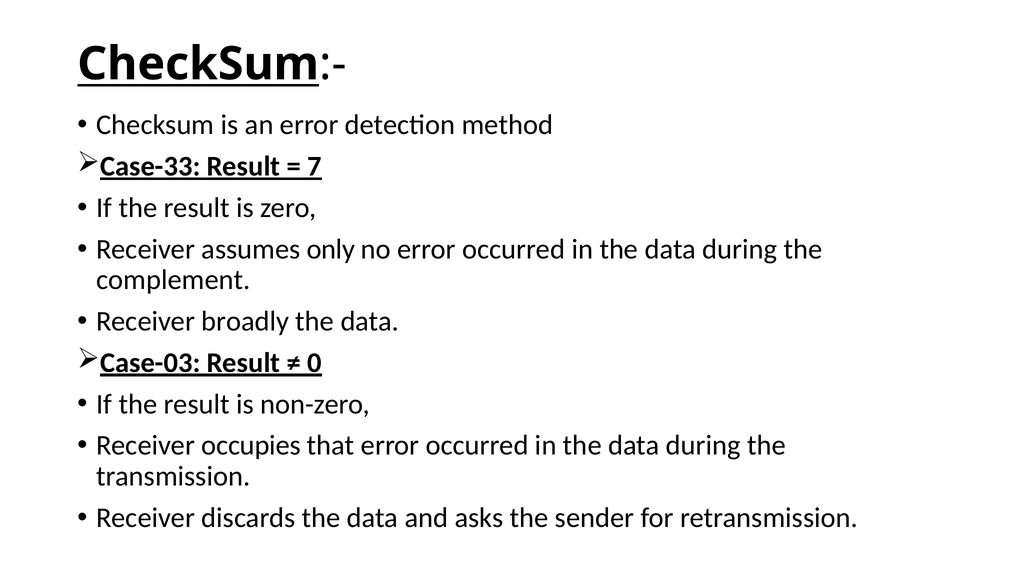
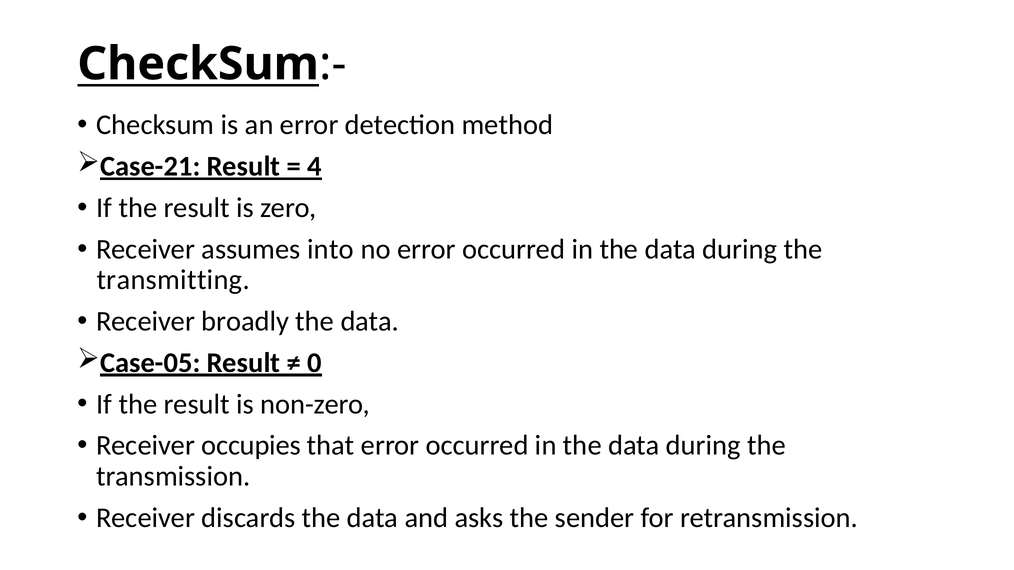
Case-33: Case-33 -> Case-21
7: 7 -> 4
only: only -> into
complement: complement -> transmitting
Case-03: Case-03 -> Case-05
